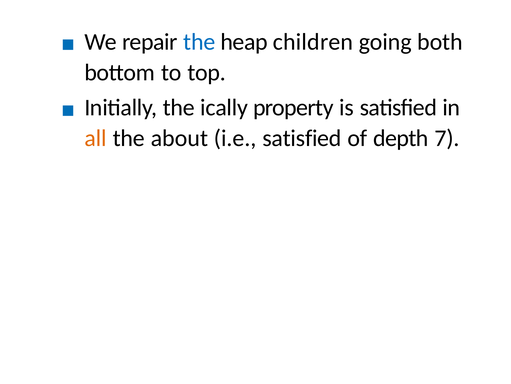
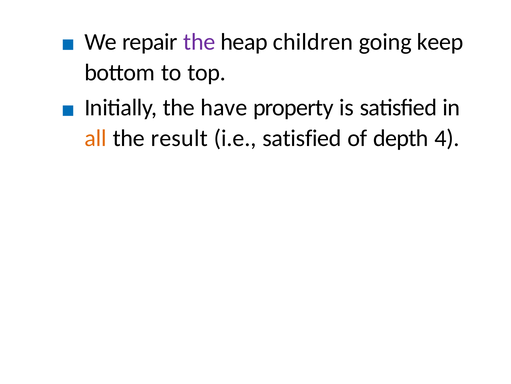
the at (199, 42) colour: blue -> purple
both: both -> keep
ically: ically -> have
about: about -> result
7: 7 -> 4
